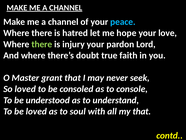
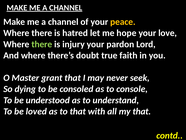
peace colour: light blue -> yellow
So loved: loved -> dying
to soul: soul -> that
